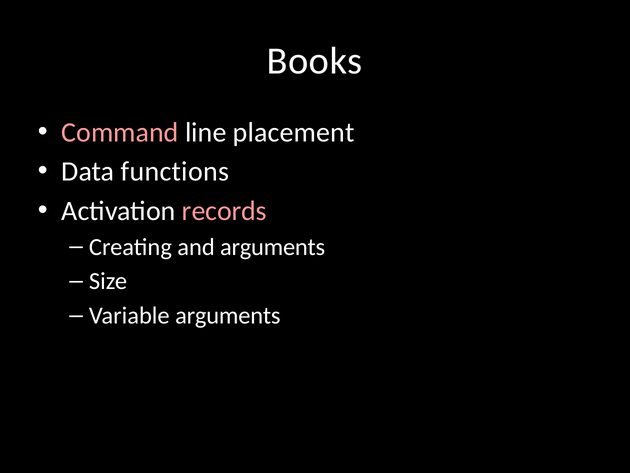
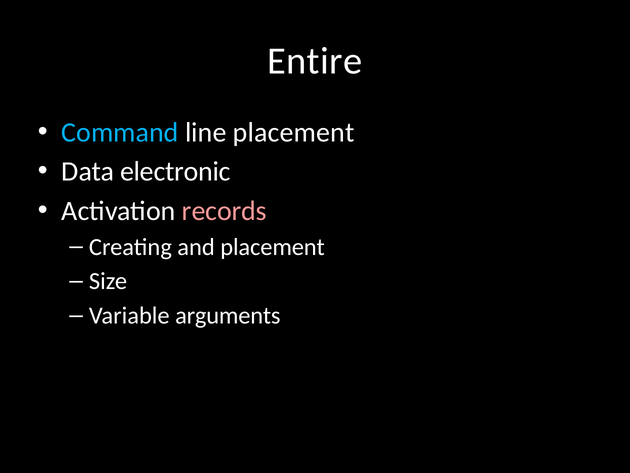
Books: Books -> Entire
Command colour: pink -> light blue
functions: functions -> electronic
and arguments: arguments -> placement
